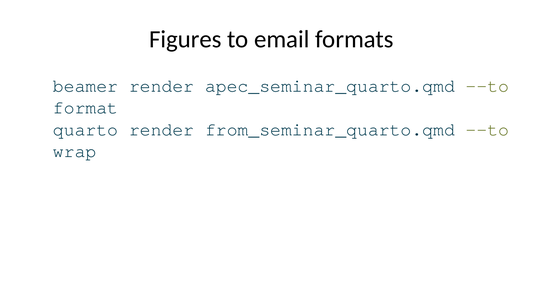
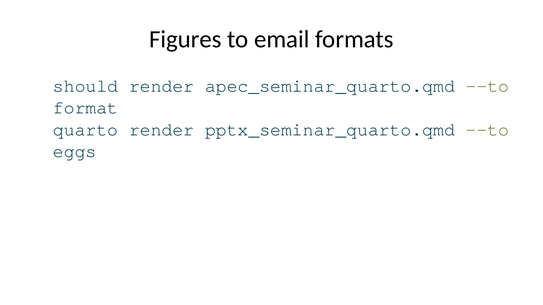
beamer: beamer -> should
from_seminar_quarto.qmd: from_seminar_quarto.qmd -> pptx_seminar_quarto.qmd
wrap: wrap -> eggs
